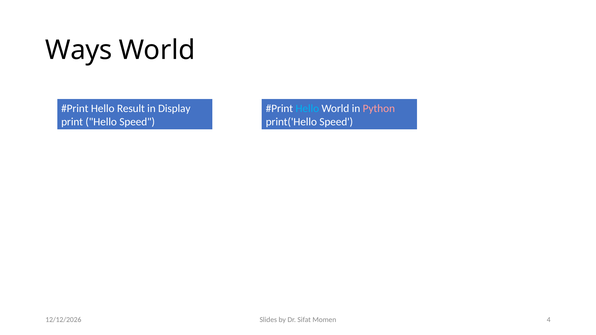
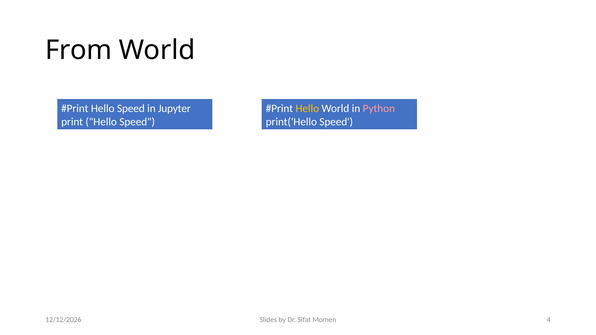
Ways: Ways -> From
Result at (131, 108): Result -> Speed
Display: Display -> Jupyter
Hello at (307, 108) colour: light blue -> yellow
